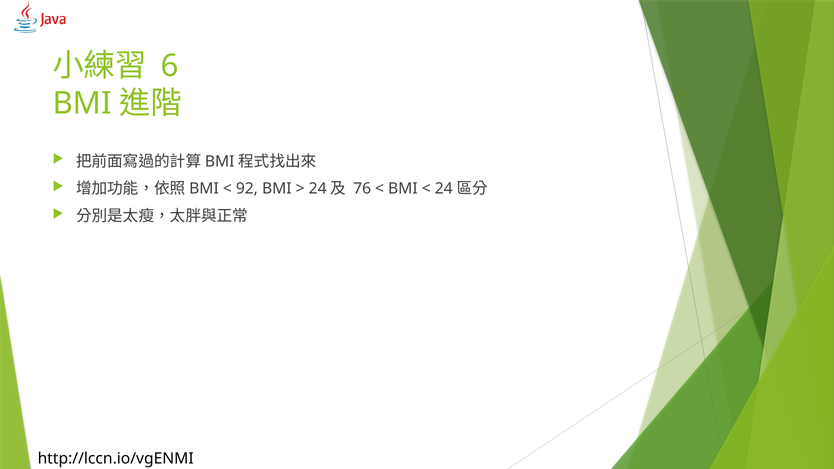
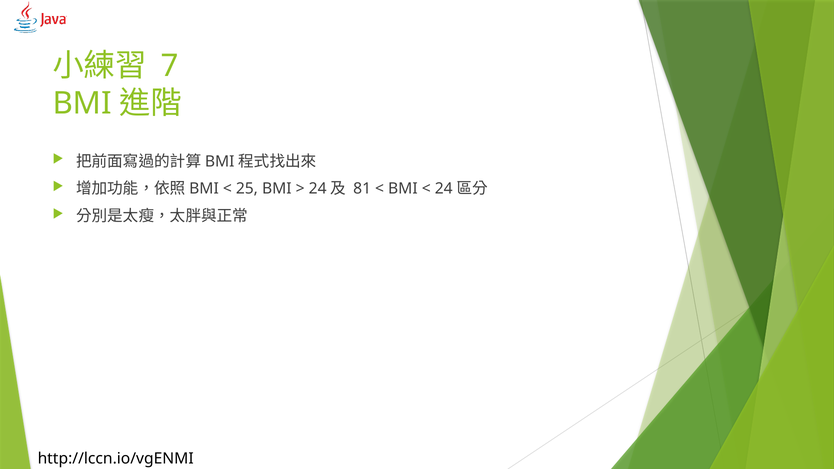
6: 6 -> 7
92: 92 -> 25
76: 76 -> 81
